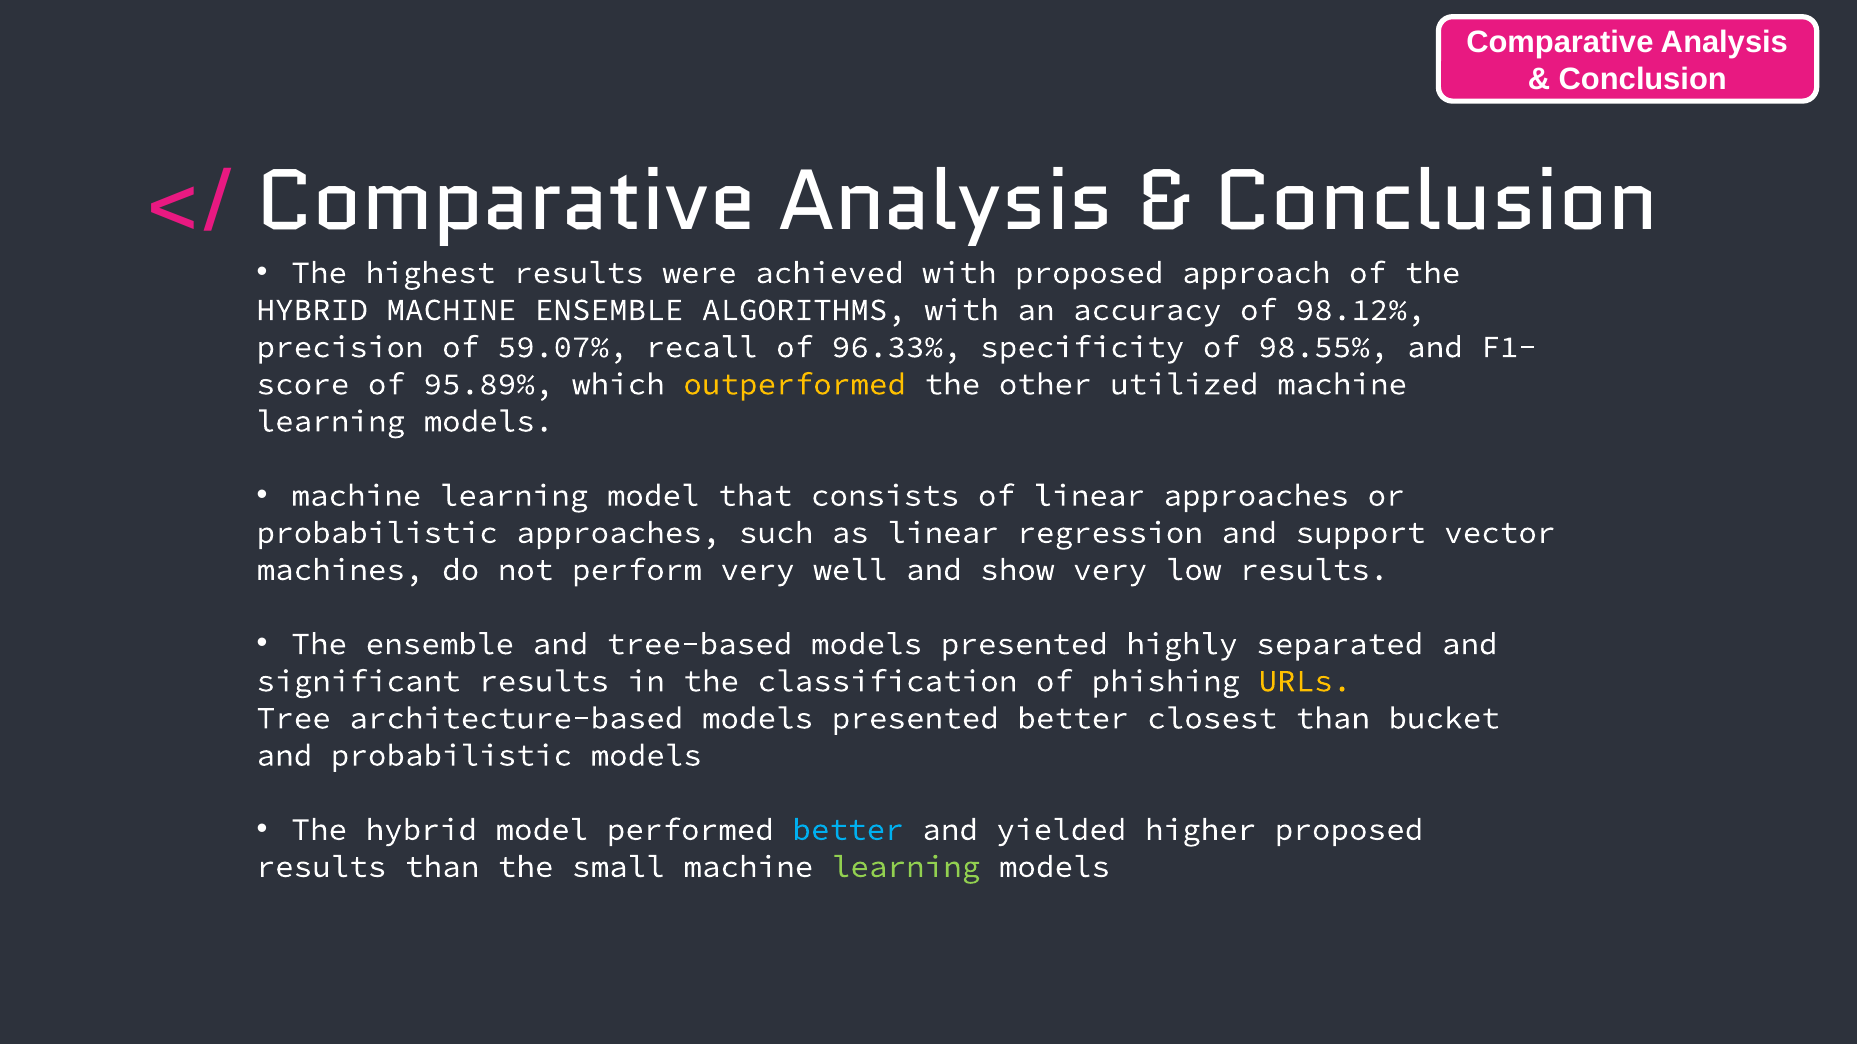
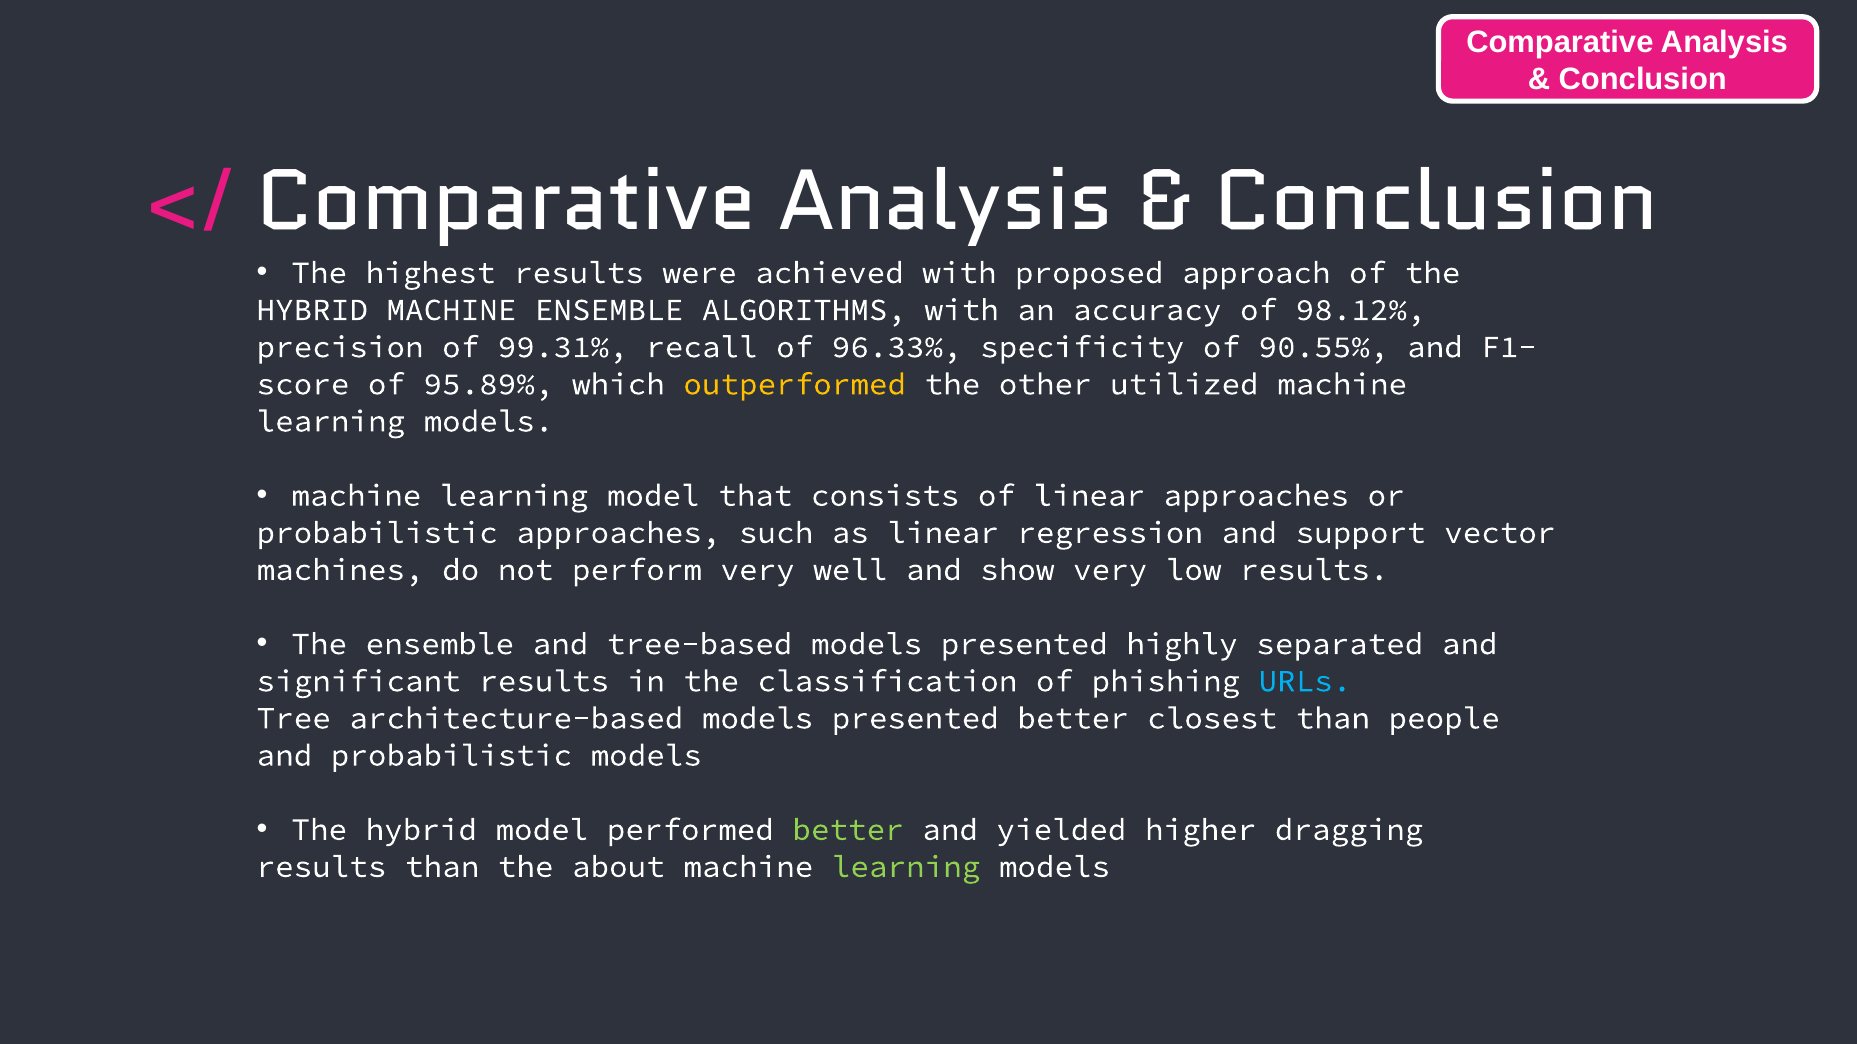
59.07%: 59.07% -> 99.31%
98.55%: 98.55% -> 90.55%
URLs colour: yellow -> light blue
bucket: bucket -> people
better at (848, 830) colour: light blue -> light green
higher proposed: proposed -> dragging
small: small -> about
